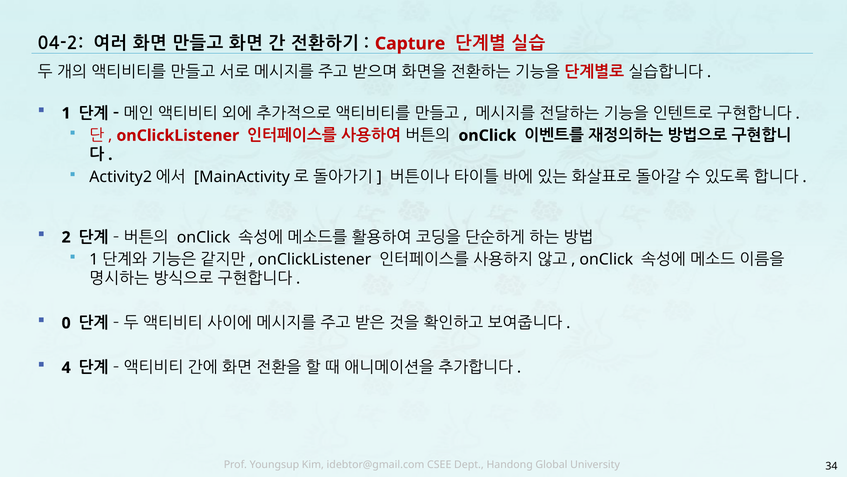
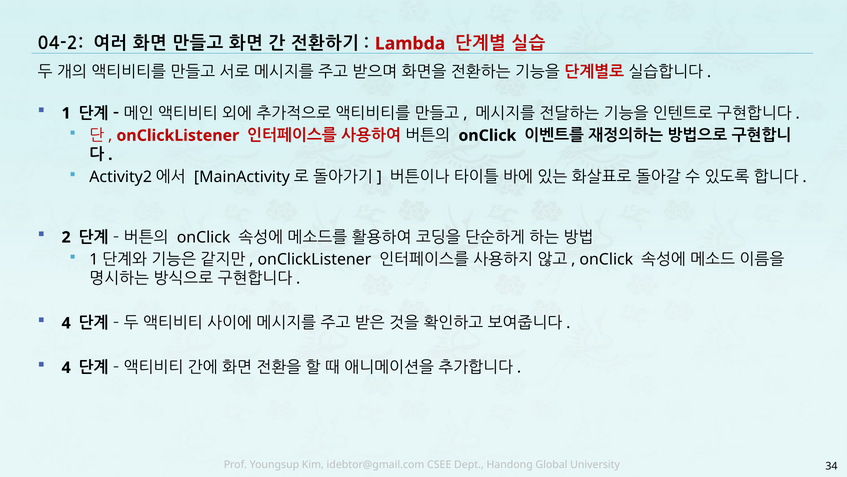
Capture: Capture -> Lambda
0 at (66, 323): 0 -> 4
